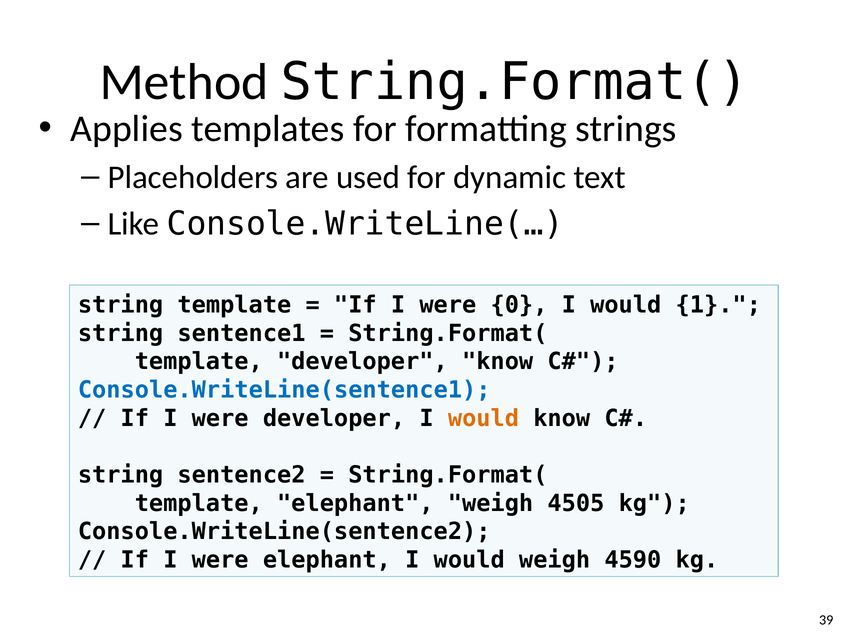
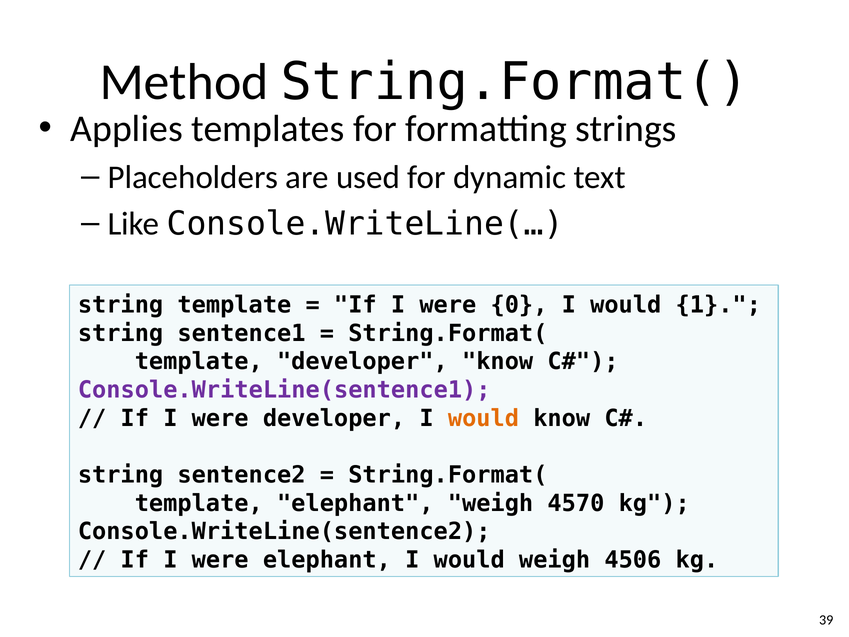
Console.WriteLine(sentence1 colour: blue -> purple
4505: 4505 -> 4570
4590: 4590 -> 4506
